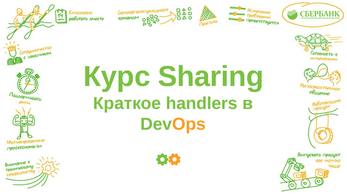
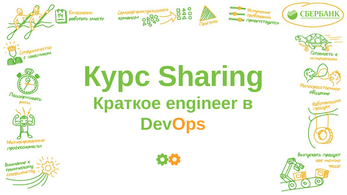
handlers: handlers -> engineer
